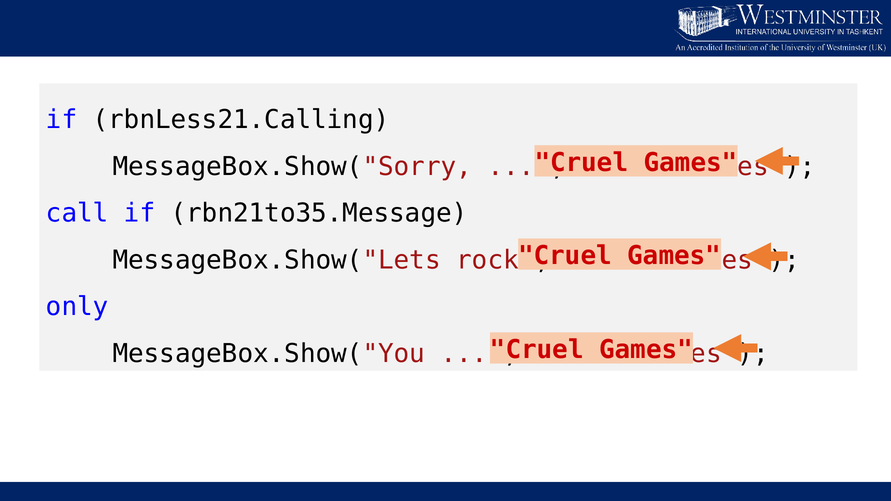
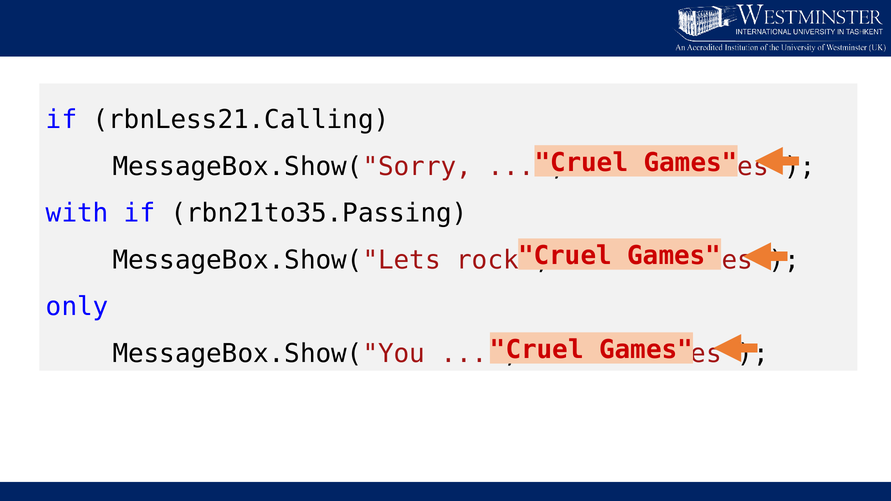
call: call -> with
rbn21to35.Message: rbn21to35.Message -> rbn21to35.Passing
